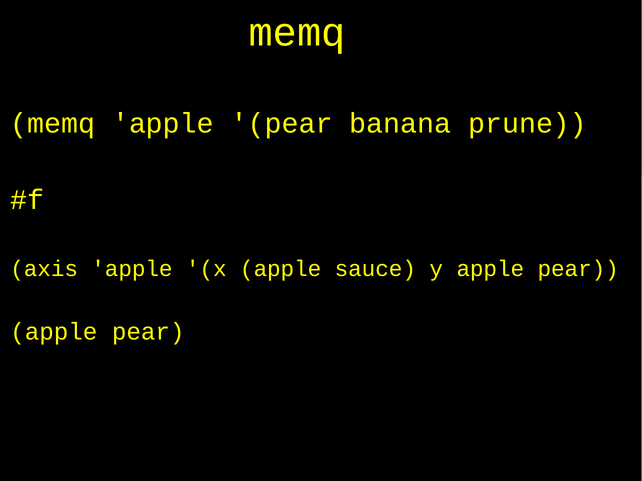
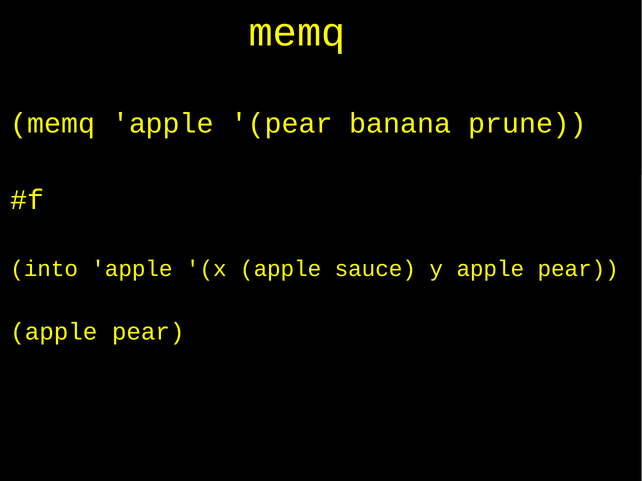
axis: axis -> into
